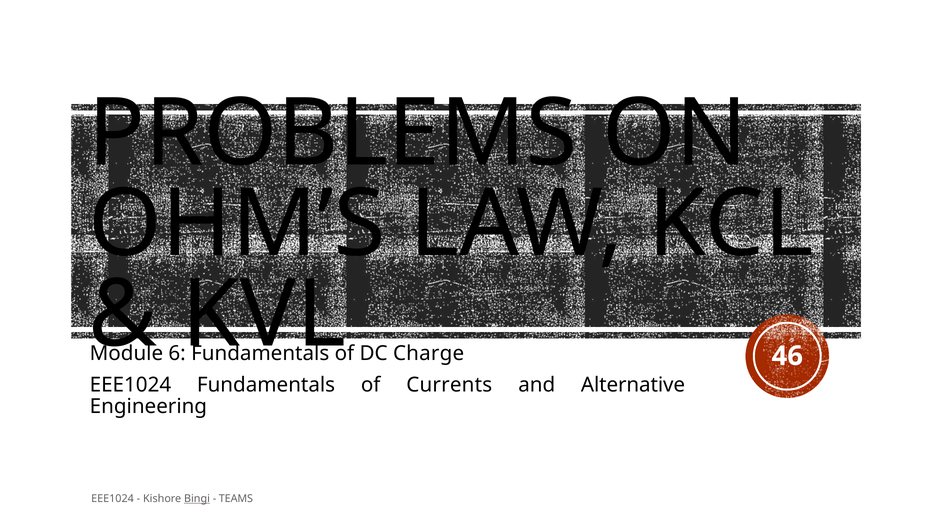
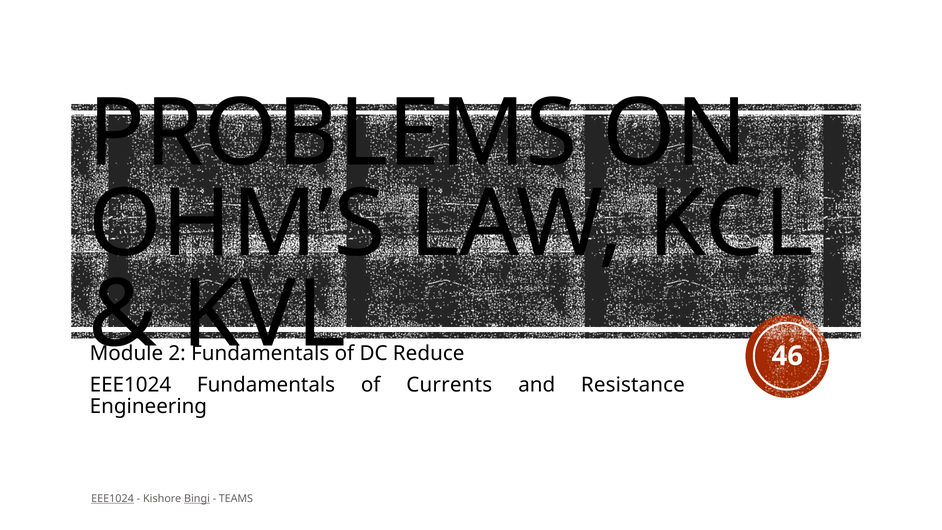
6: 6 -> 2
Charge: Charge -> Reduce
Alternative: Alternative -> Resistance
EEE1024 at (113, 499) underline: none -> present
